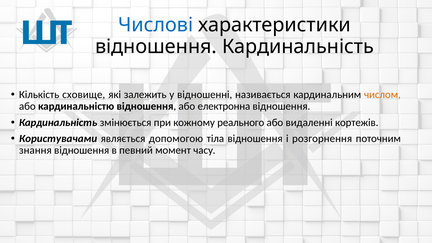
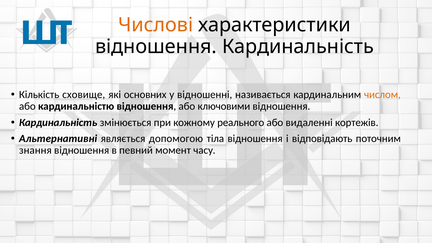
Числові colour: blue -> orange
залежить: залежить -> основних
електронна: електронна -> ключовими
Користувачами: Користувачами -> Альтернативні
розгорнення: розгорнення -> відповідають
